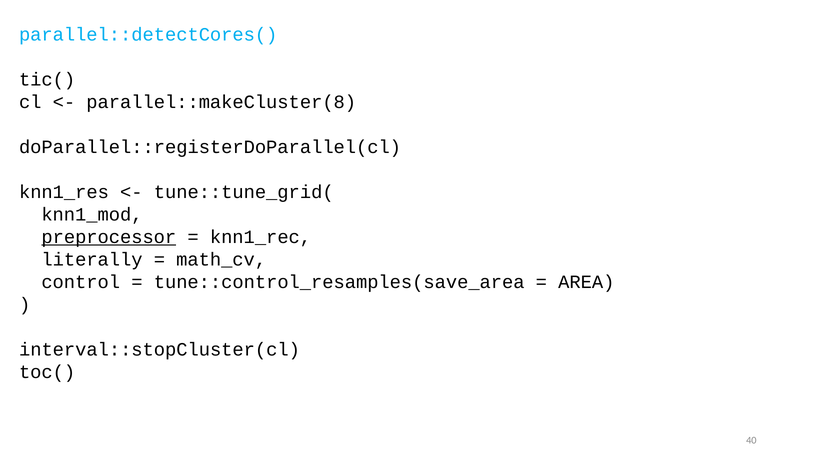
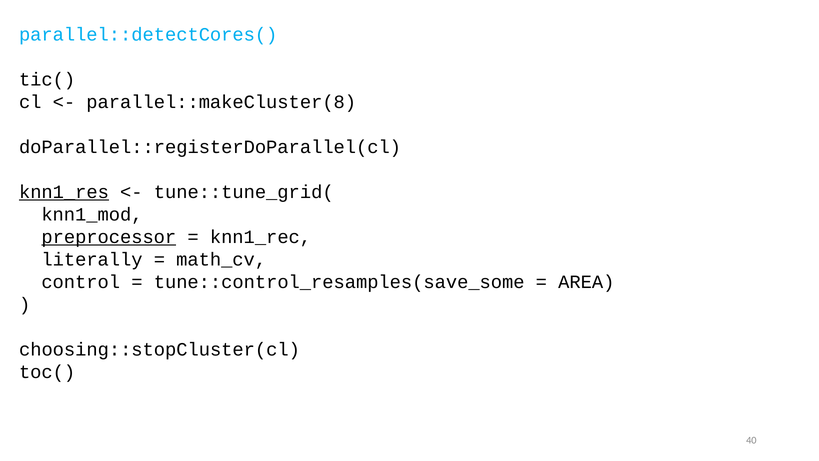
knn1_res underline: none -> present
tune::control_resamples(save_area: tune::control_resamples(save_area -> tune::control_resamples(save_some
interval::stopCluster(cl: interval::stopCluster(cl -> choosing::stopCluster(cl
